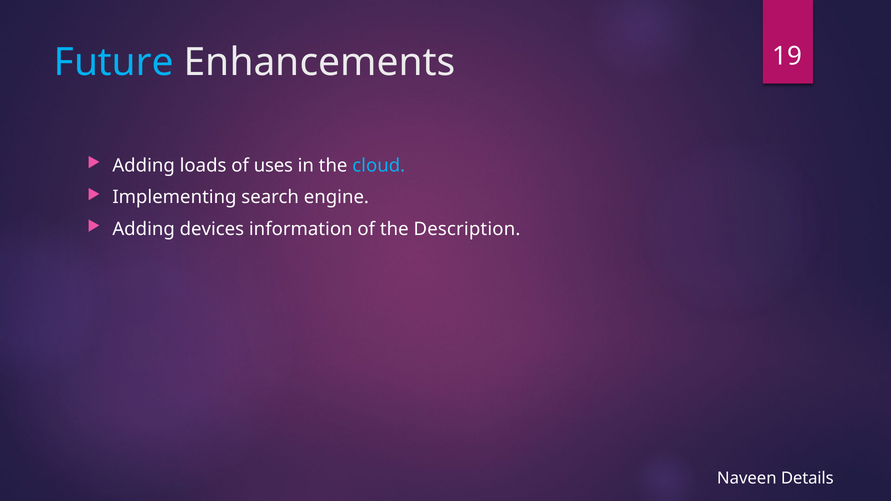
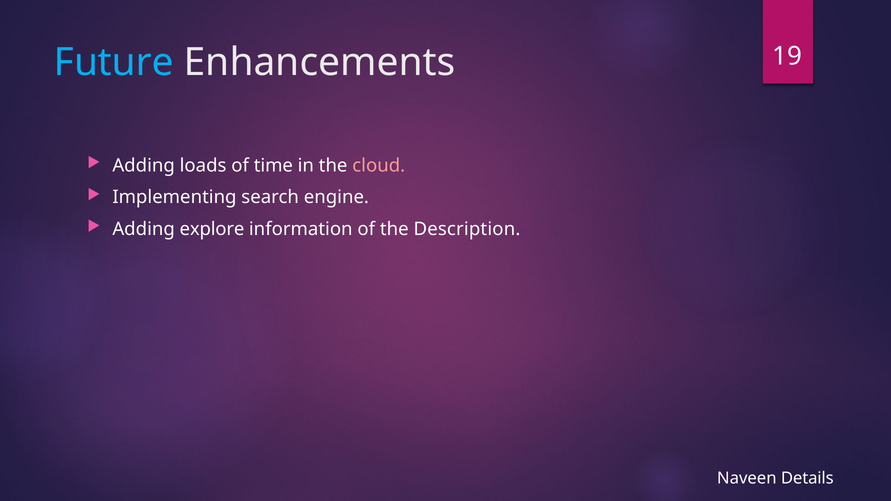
uses: uses -> time
cloud colour: light blue -> pink
devices: devices -> explore
